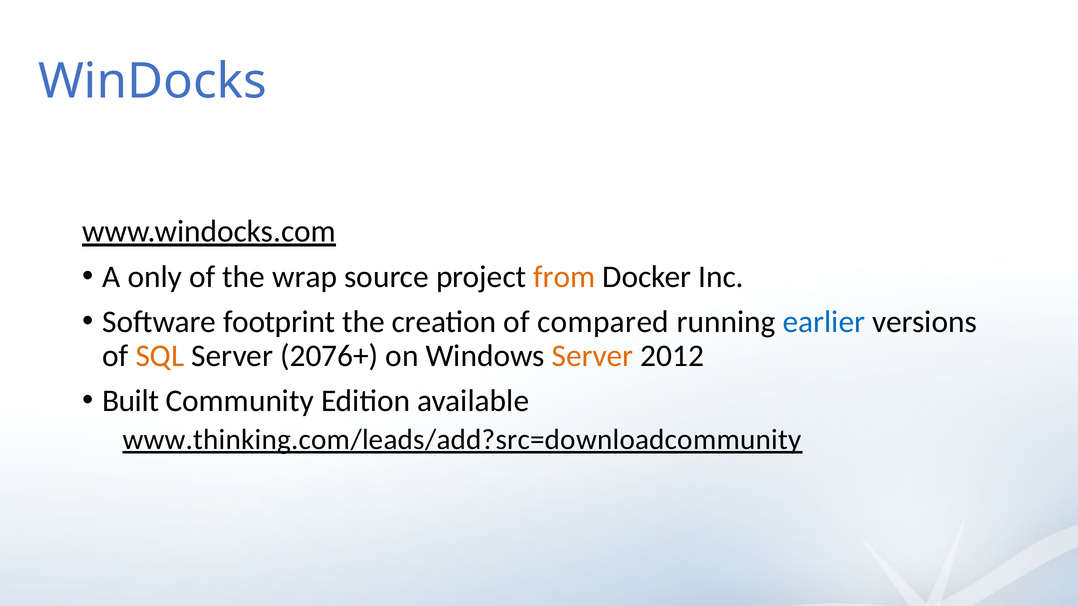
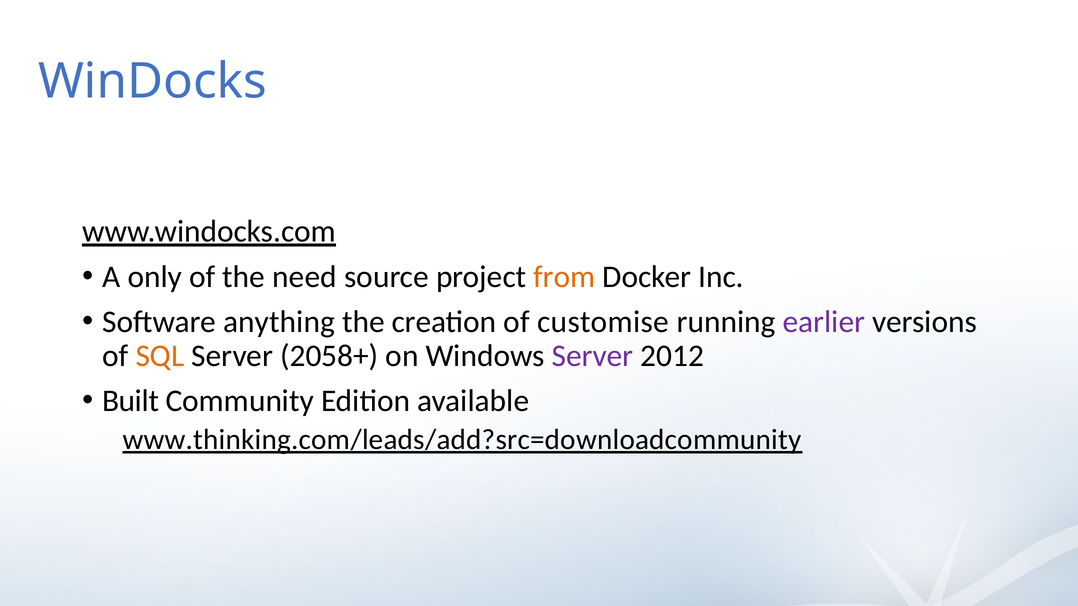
wrap: wrap -> need
footprint: footprint -> anything
compared: compared -> customise
earlier colour: blue -> purple
2076+: 2076+ -> 2058+
Server at (592, 356) colour: orange -> purple
